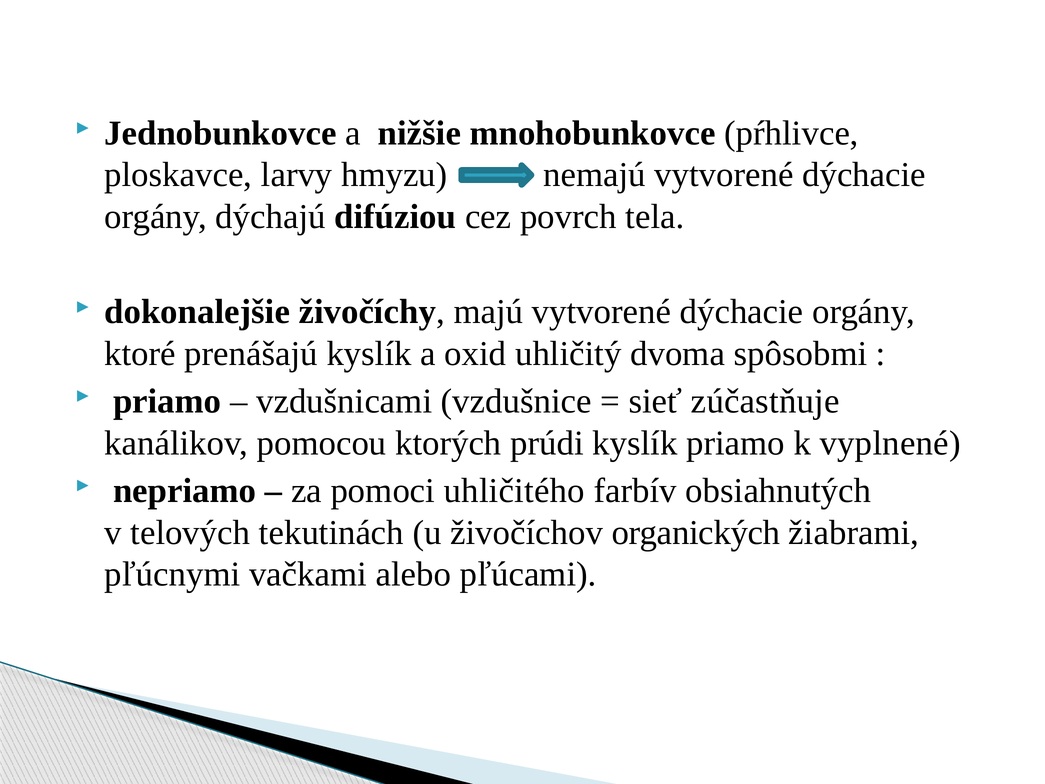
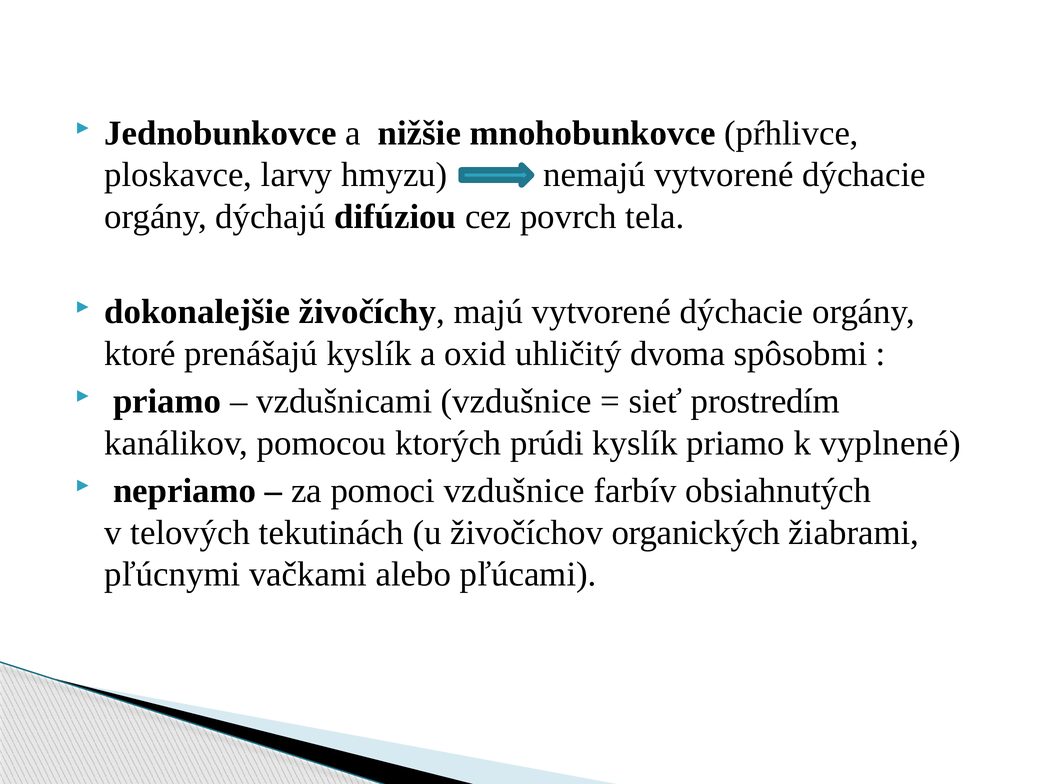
zúčastňuje: zúčastňuje -> prostredím
pomoci uhličitého: uhličitého -> vzdušnice
